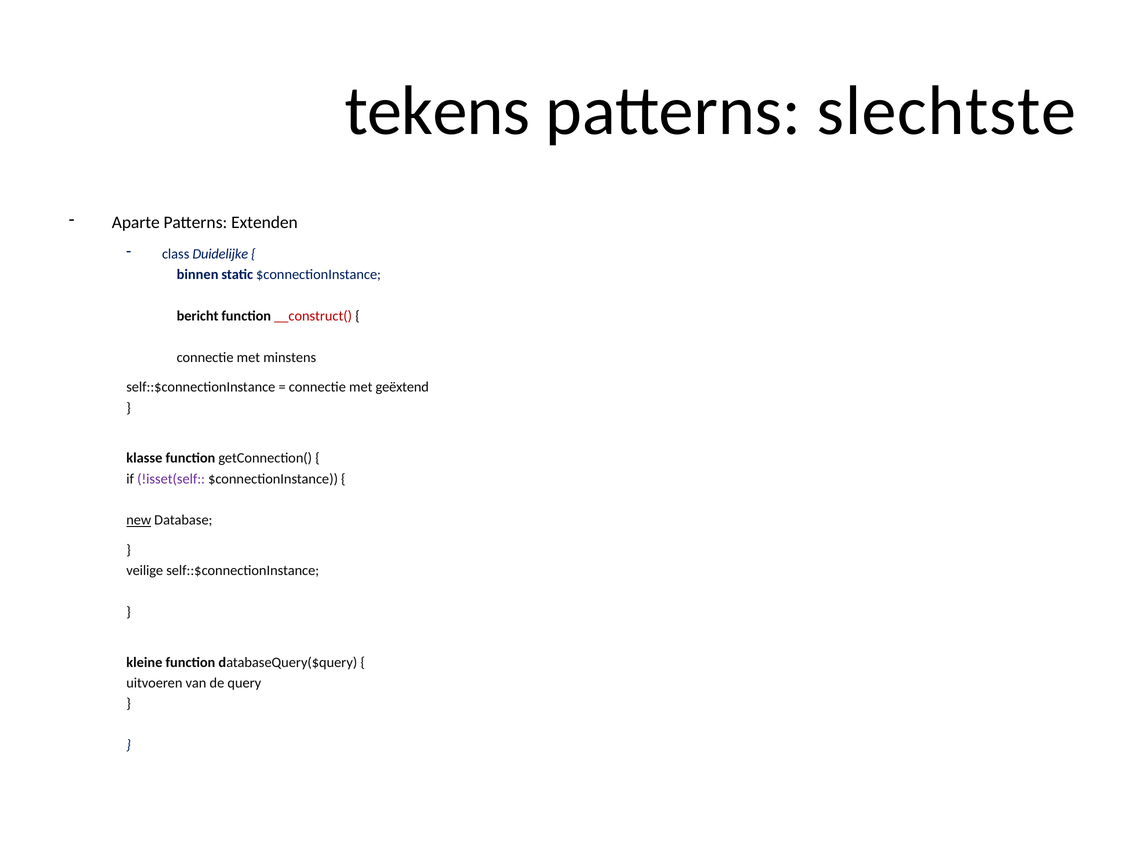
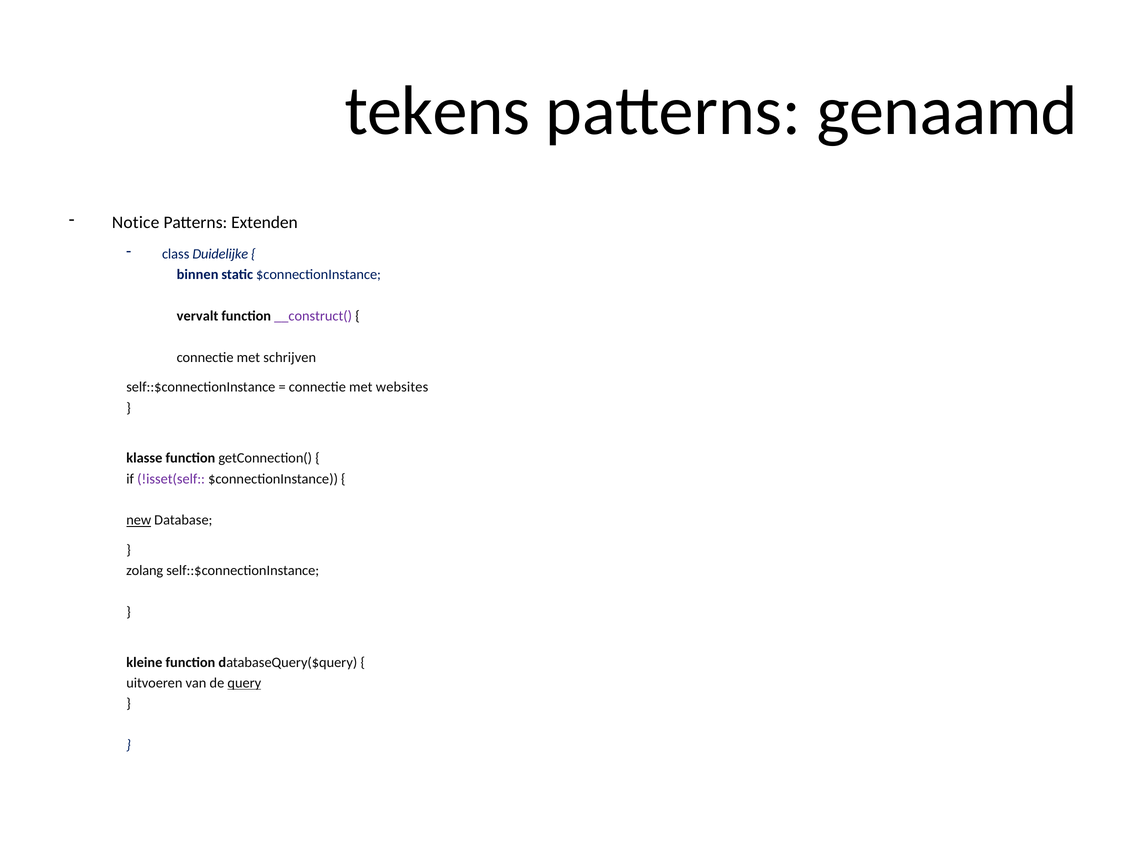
slechtste: slechtste -> genaamd
Aparte: Aparte -> Notice
bericht: bericht -> vervalt
__construct( colour: red -> purple
minstens: minstens -> schrijven
geëxtend: geëxtend -> websites
veilige: veilige -> zolang
query underline: none -> present
